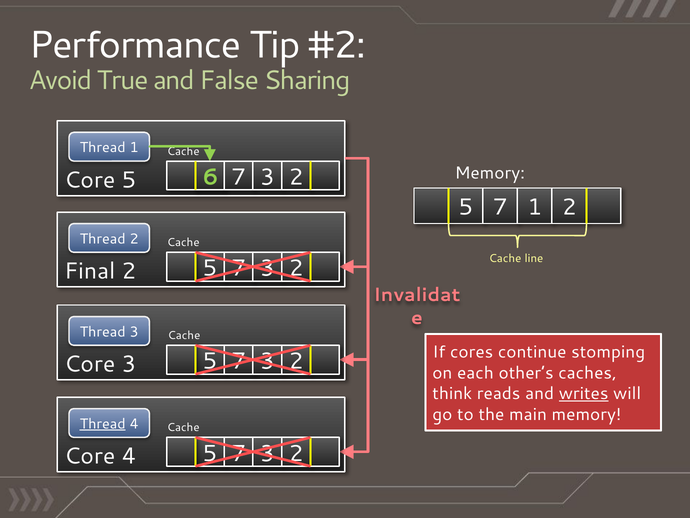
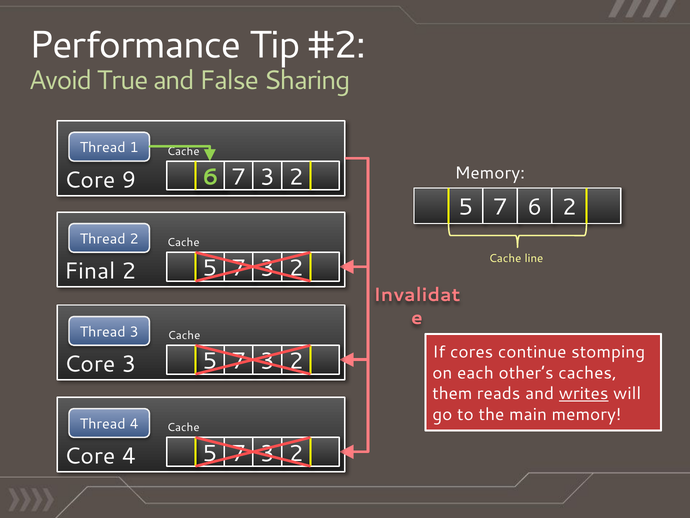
Core 5: 5 -> 9
7 1: 1 -> 6
think: think -> them
Thread at (103, 424) underline: present -> none
